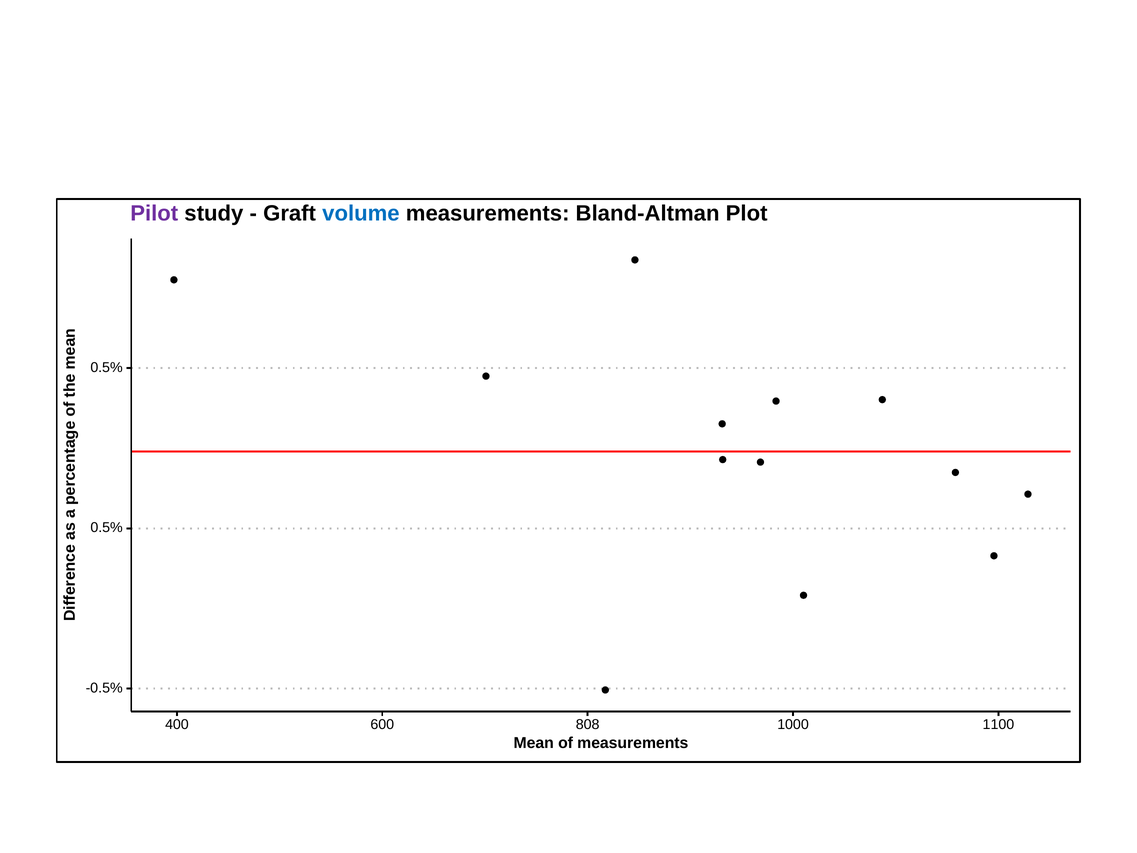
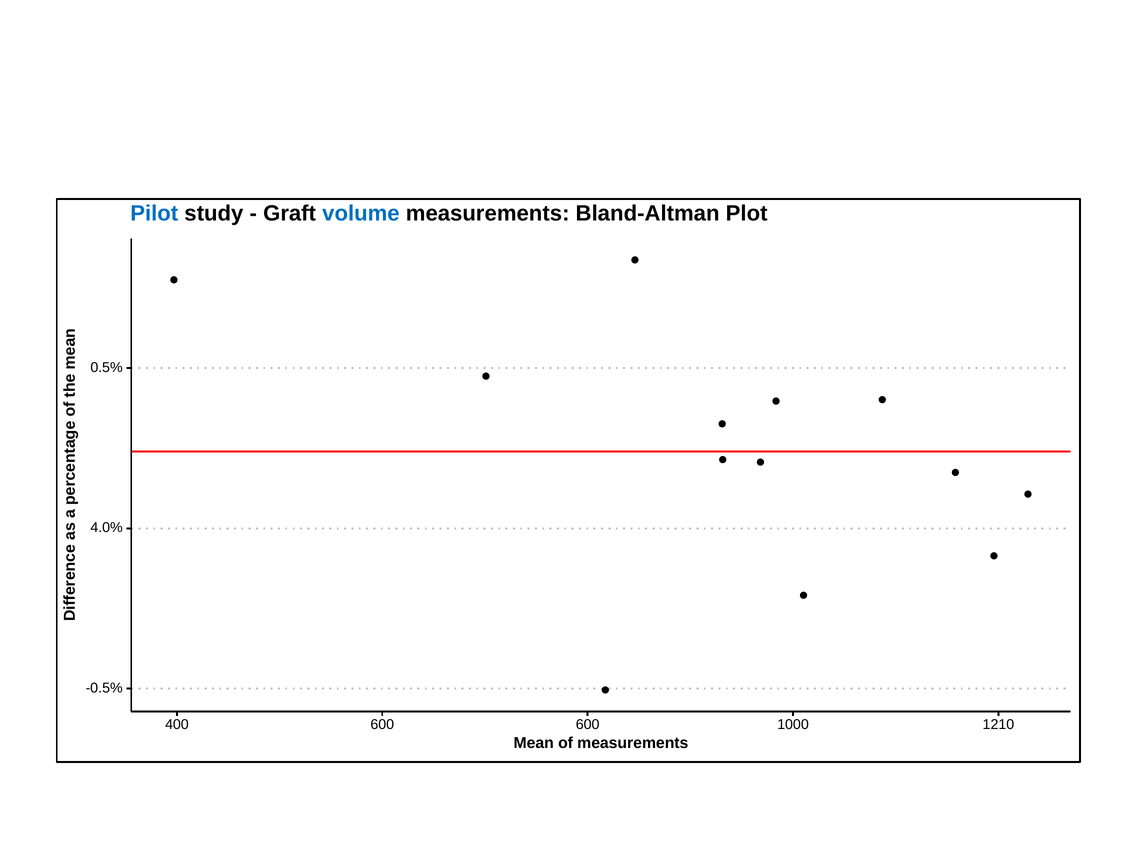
Pilot colour: purple -> blue
0.5% at (107, 527): 0.5% -> 4.0%
600 808: 808 -> 600
1100: 1100 -> 1210
